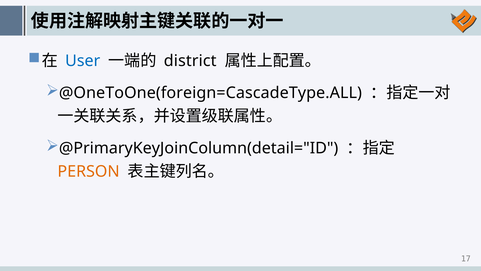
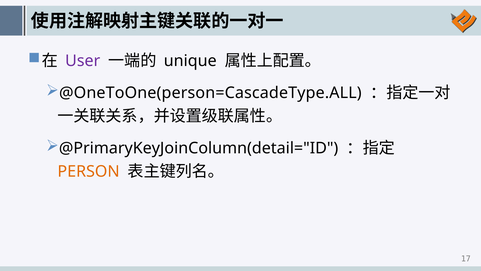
User colour: blue -> purple
district: district -> unique
@OneToOne(foreign=CascadeType.ALL: @OneToOne(foreign=CascadeType.ALL -> @OneToOne(person=CascadeType.ALL
